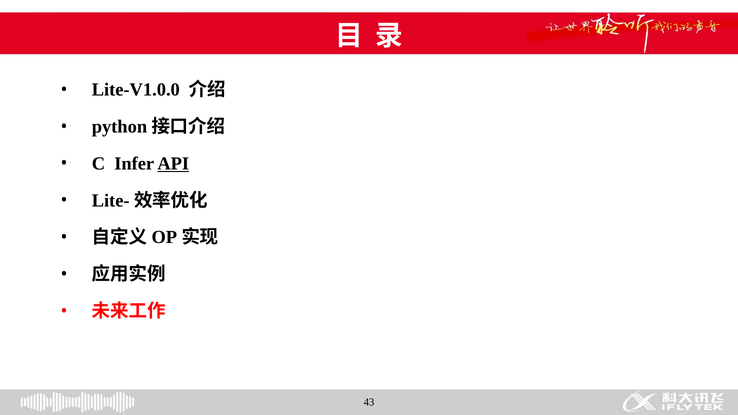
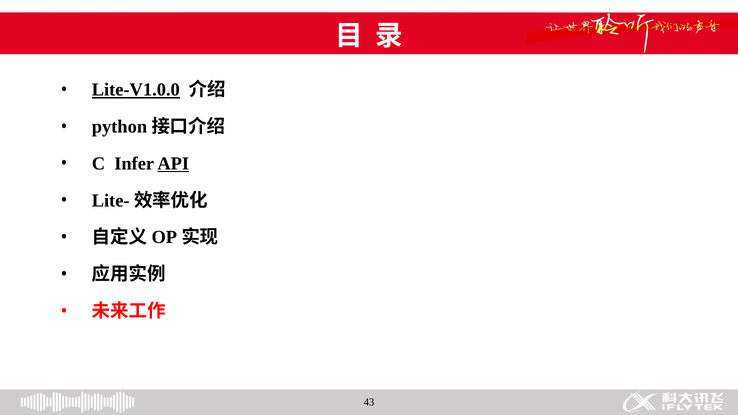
Lite-V1.0.0 underline: none -> present
